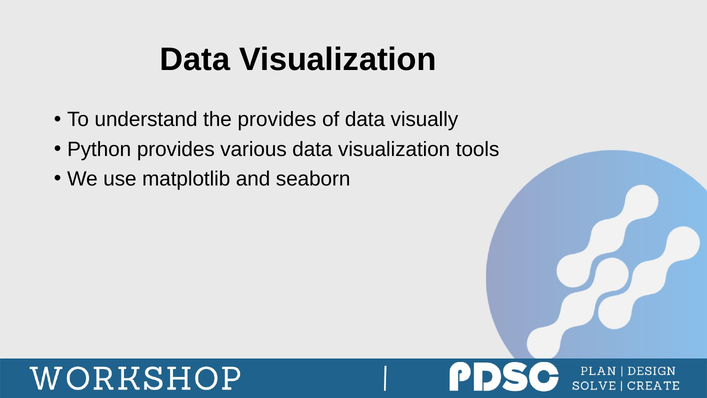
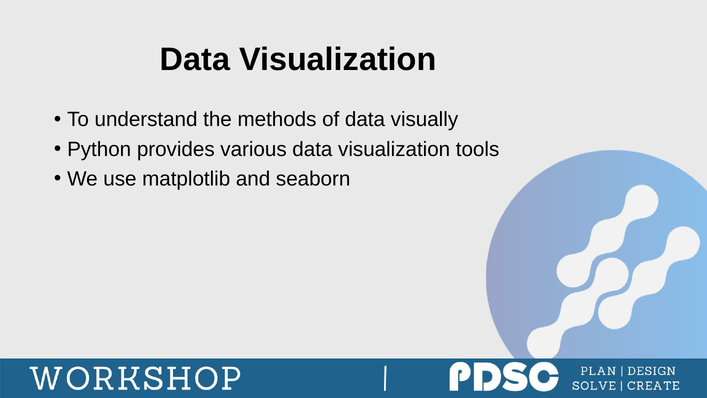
the provides: provides -> methods
